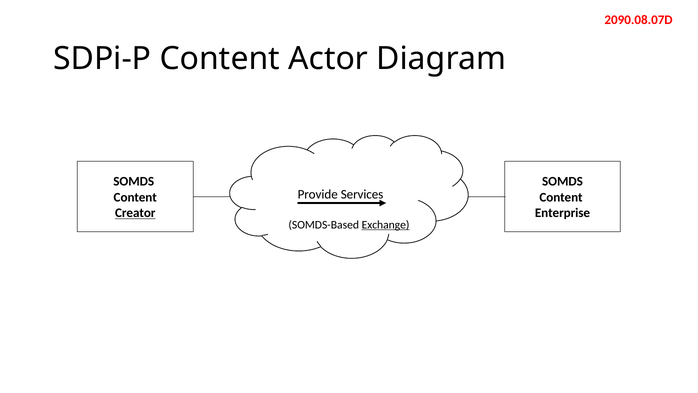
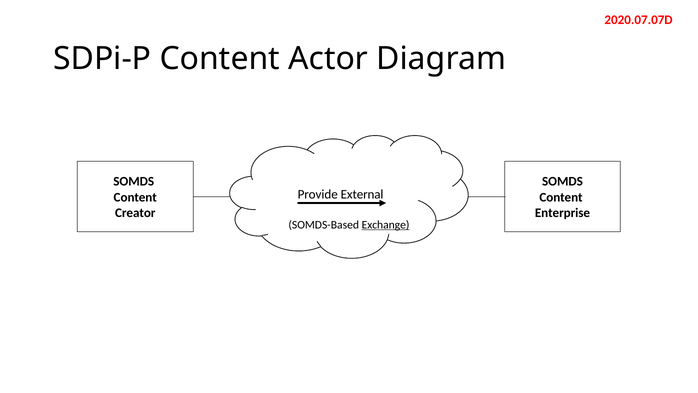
2090.08.07D: 2090.08.07D -> 2020.07.07D
Services: Services -> External
Creator underline: present -> none
